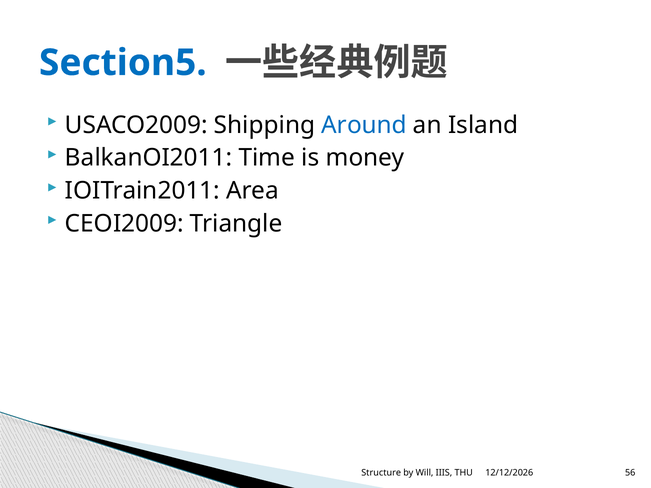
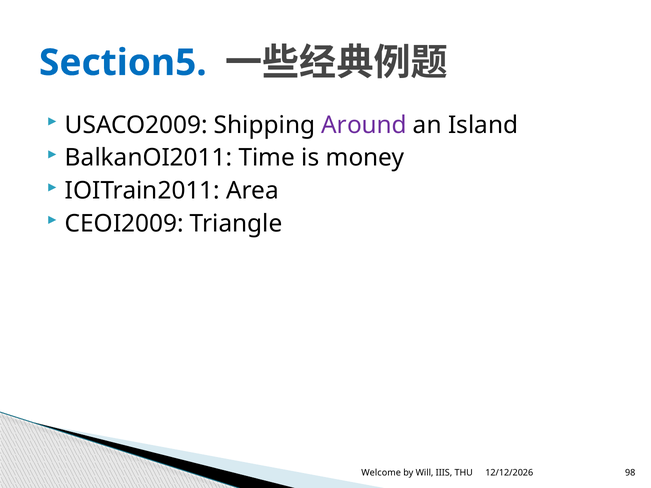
Around colour: blue -> purple
Structure: Structure -> Welcome
56: 56 -> 98
